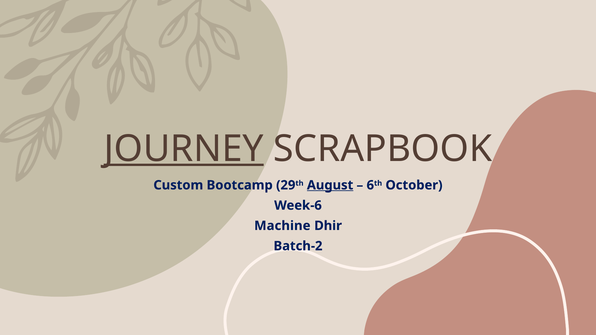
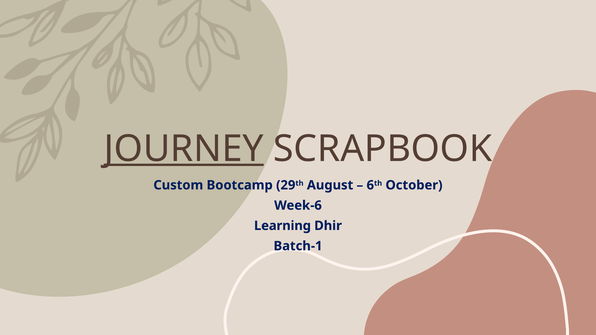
August underline: present -> none
Machine: Machine -> Learning
Batch-2: Batch-2 -> Batch-1
